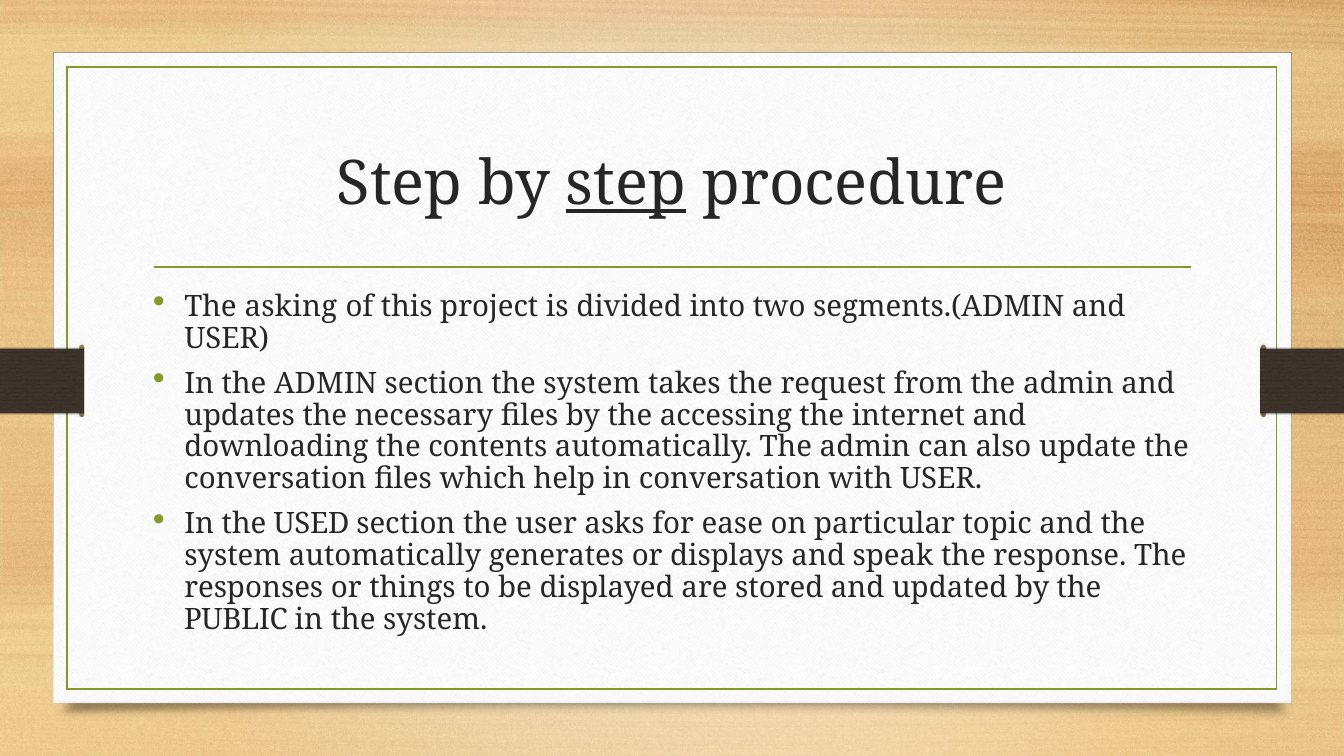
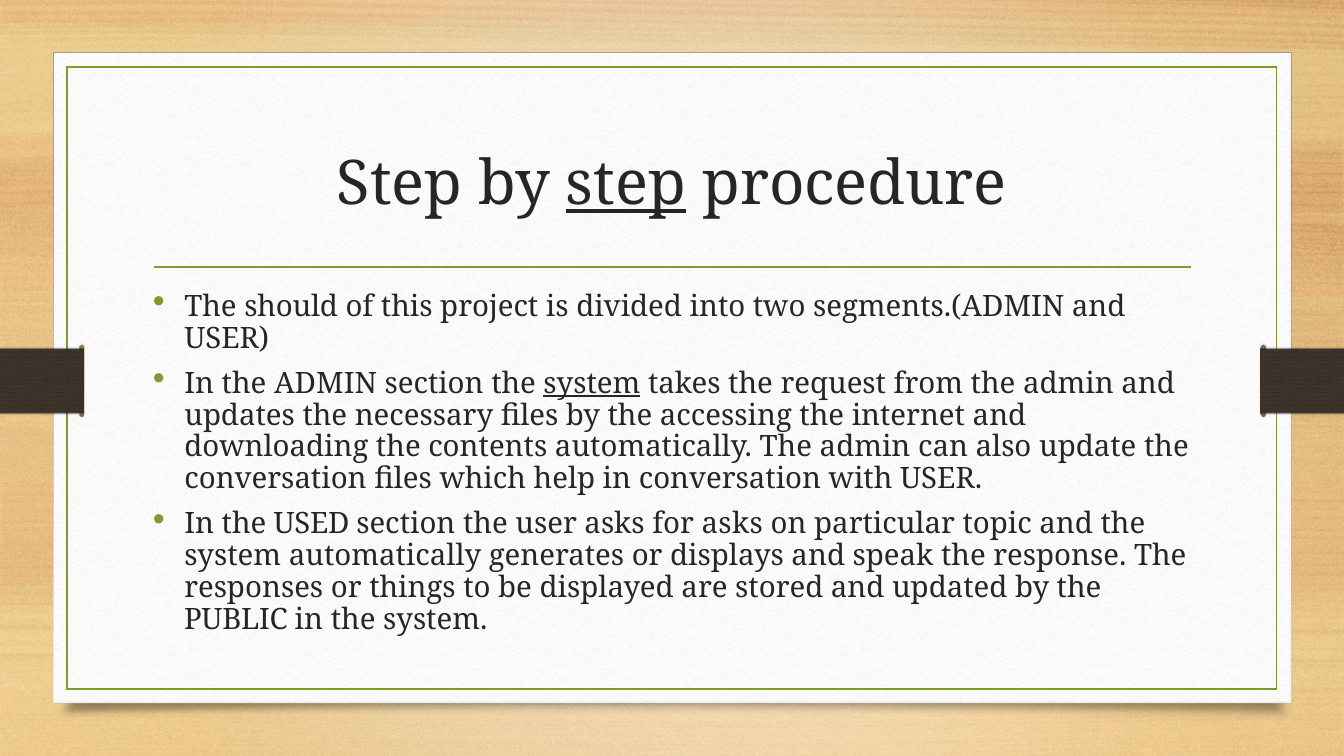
asking: asking -> should
system at (592, 384) underline: none -> present
for ease: ease -> asks
